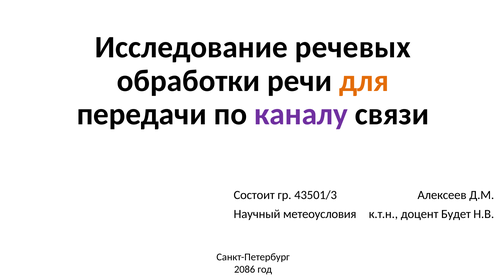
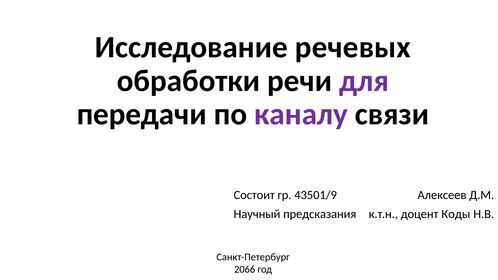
для colour: orange -> purple
43501/3: 43501/3 -> 43501/9
метеоусловия: метеоусловия -> предсказания
Будет: Будет -> Коды
2086: 2086 -> 2066
